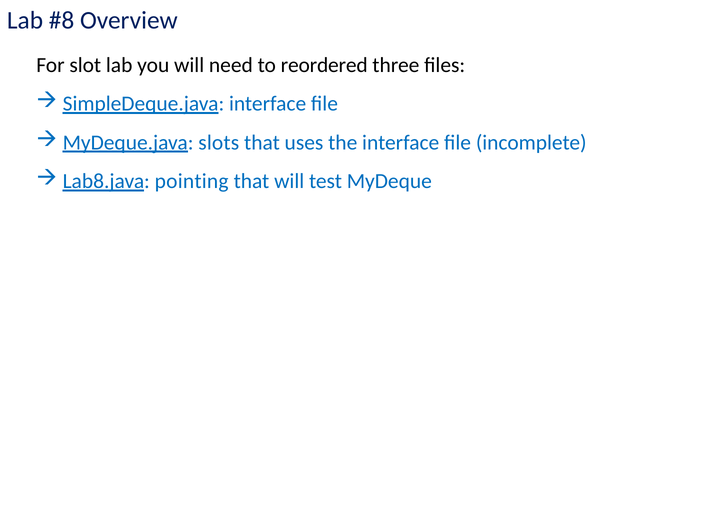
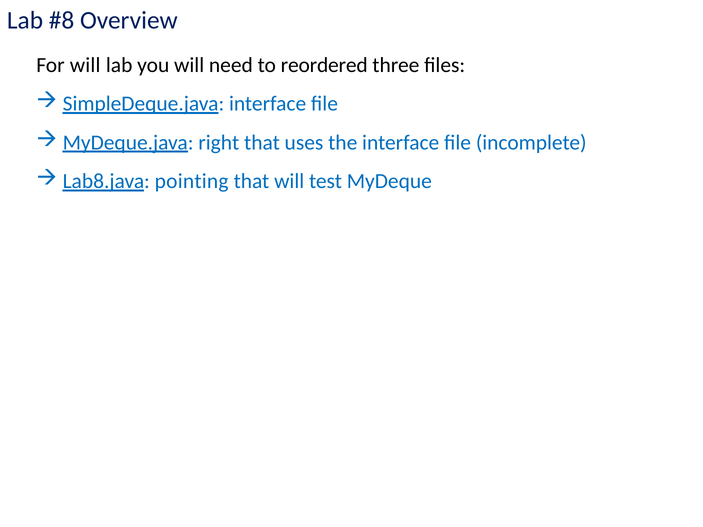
For slot: slot -> will
slots: slots -> right
